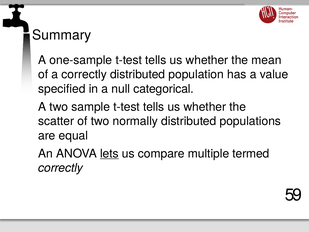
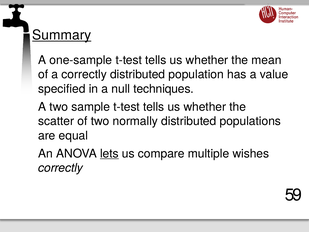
Summary underline: none -> present
categorical: categorical -> techniques
termed: termed -> wishes
